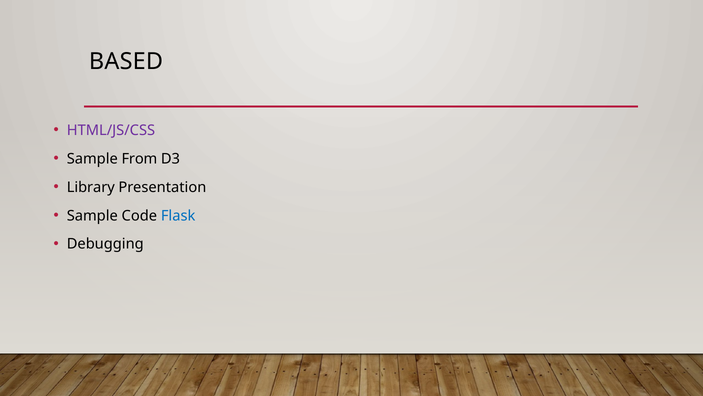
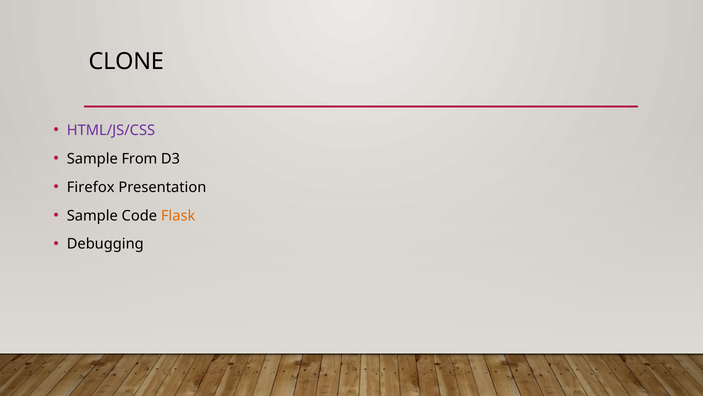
BASED: BASED -> CLONE
Library: Library -> Firefox
Flask colour: blue -> orange
